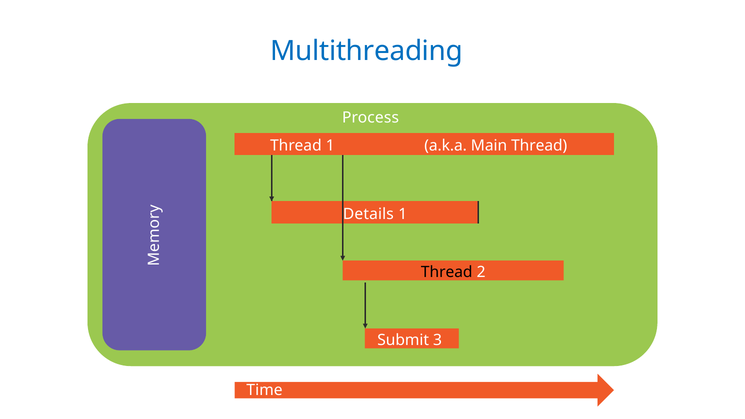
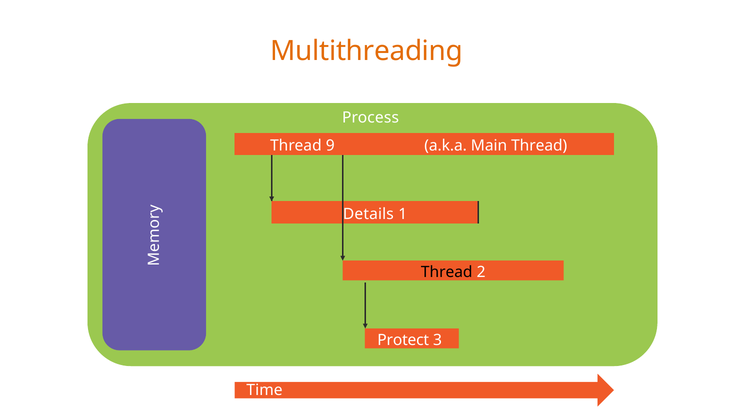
Multithreading colour: blue -> orange
Thread 1: 1 -> 9
Submit: Submit -> Protect
